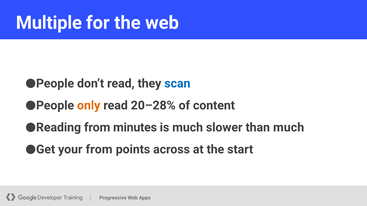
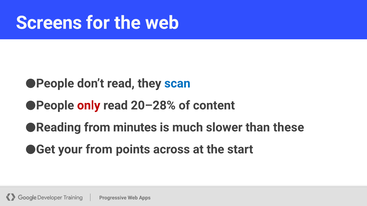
Multiple: Multiple -> Screens
only colour: orange -> red
than much: much -> these
